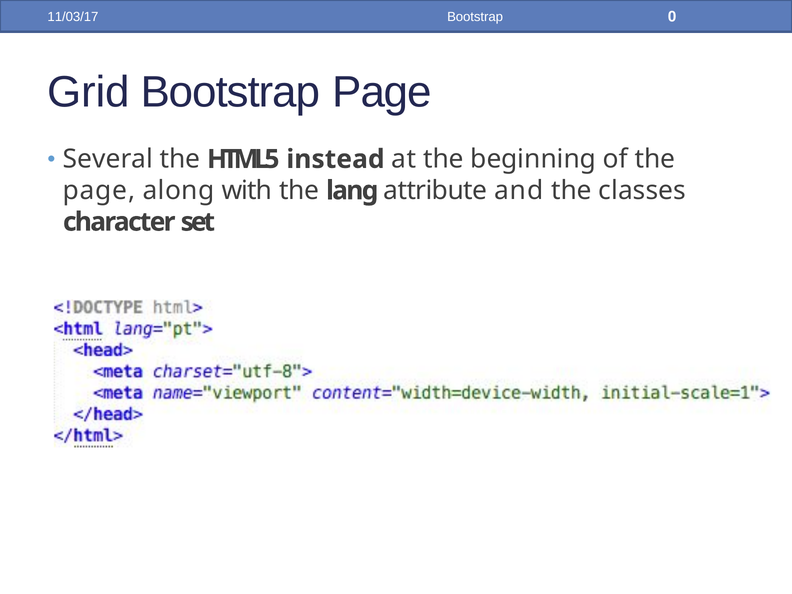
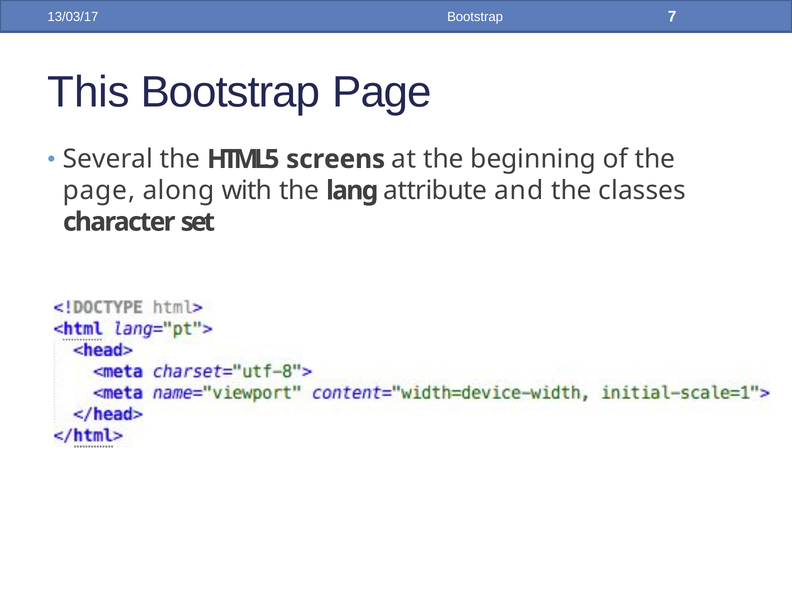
11/03/17: 11/03/17 -> 13/03/17
0: 0 -> 7
Grid: Grid -> This
instead: instead -> screens
